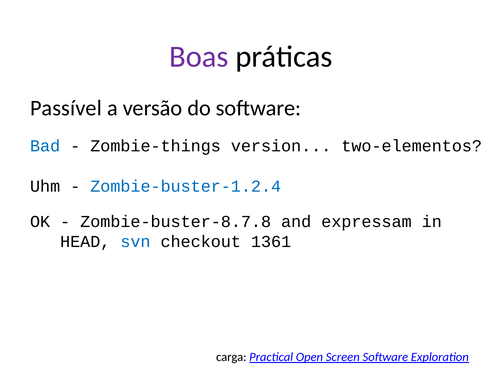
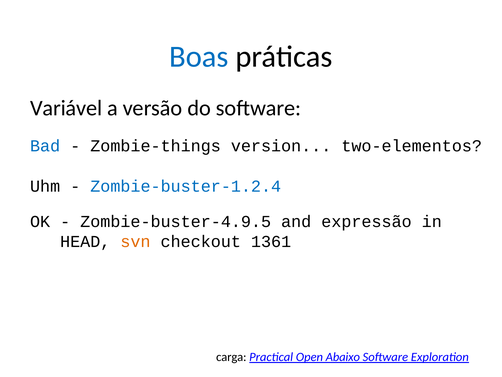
Boas colour: purple -> blue
Passível: Passível -> Variável
Zombie-buster-8.7.8: Zombie-buster-8.7.8 -> Zombie-buster-4.9.5
expressam: expressam -> expressão
svn colour: blue -> orange
Screen: Screen -> Abaixo
